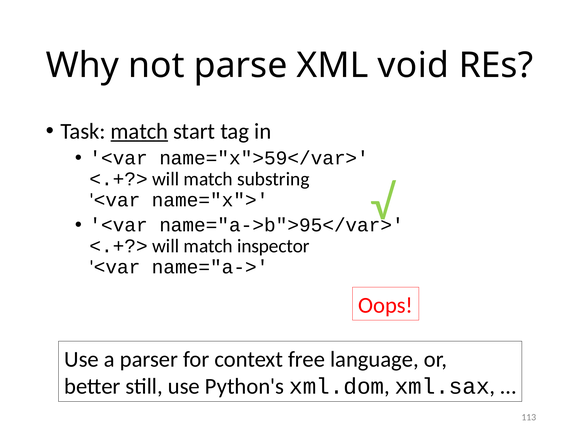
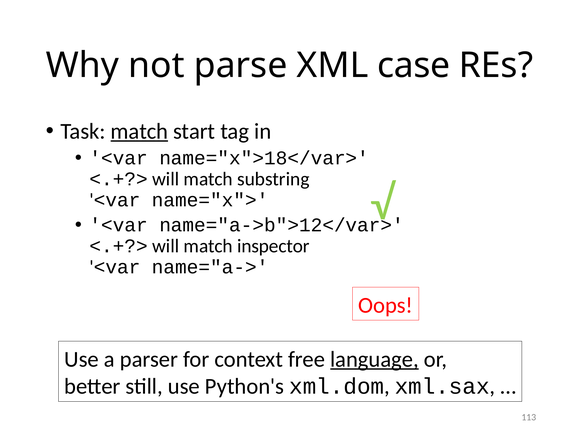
void: void -> case
name="x">59</var>: name="x">59</var> -> name="x">18</var>
name="a->b">95</var>: name="a->b">95</var> -> name="a->b">12</var>
language underline: none -> present
